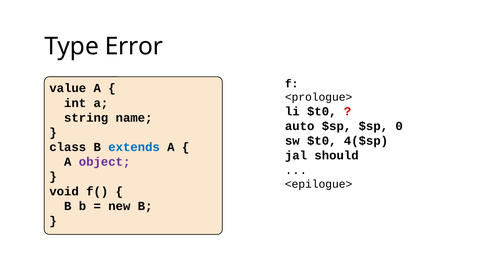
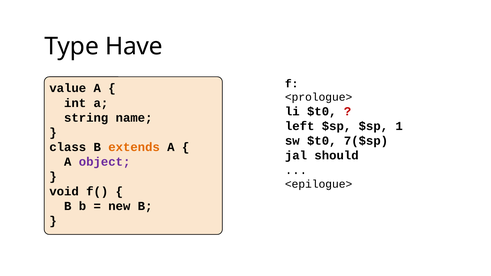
Error: Error -> Have
auto: auto -> left
0: 0 -> 1
4($sp: 4($sp -> 7($sp
extends colour: blue -> orange
